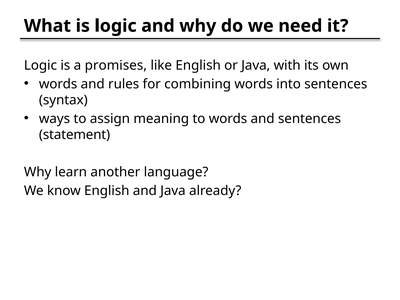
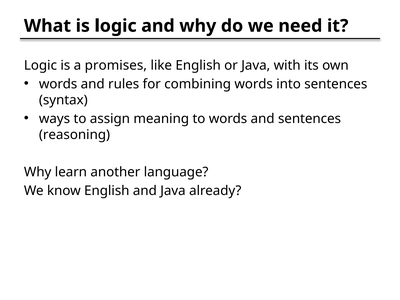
statement: statement -> reasoning
